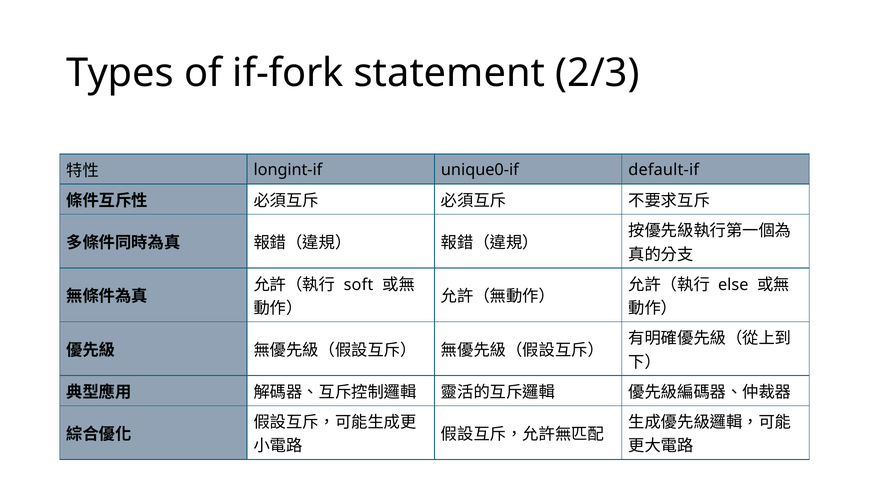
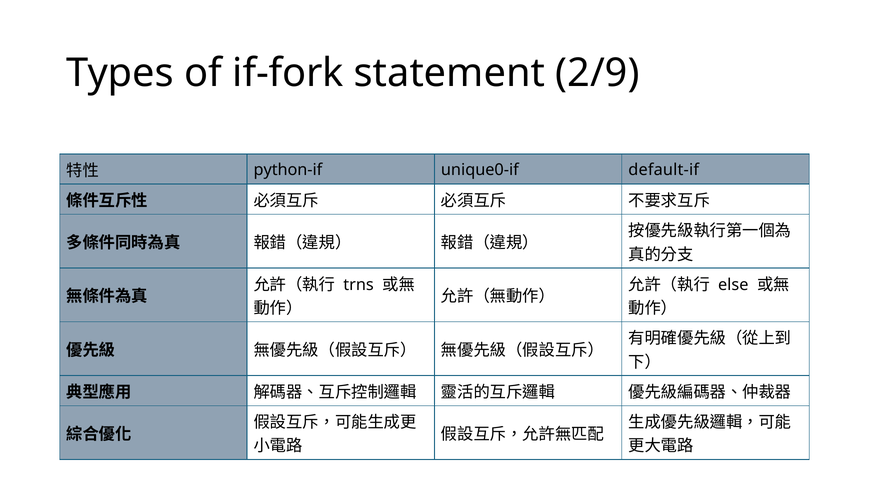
2/3: 2/3 -> 2/9
longint-if: longint-if -> python-if
soft: soft -> trns
